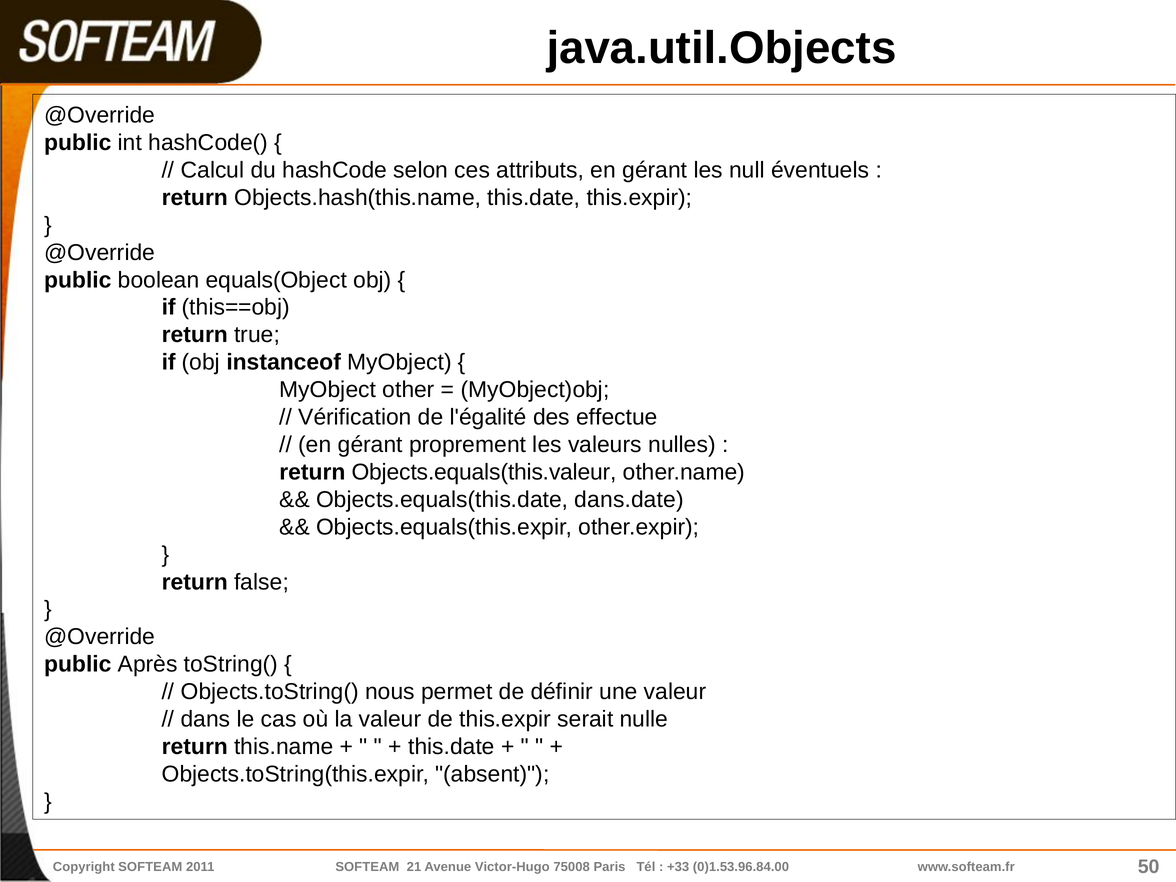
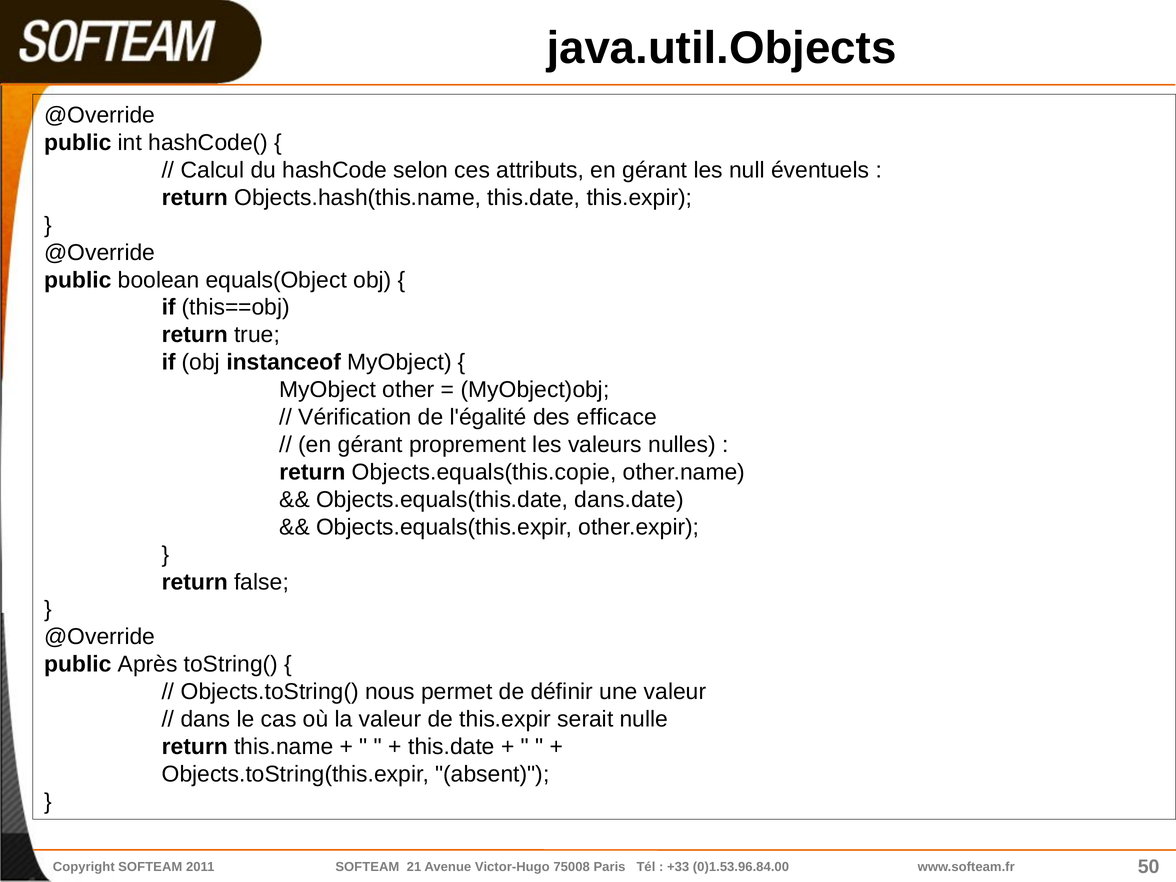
effectue: effectue -> efficace
Objects.equals(this.valeur: Objects.equals(this.valeur -> Objects.equals(this.copie
